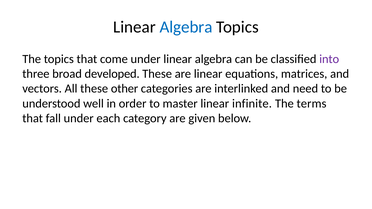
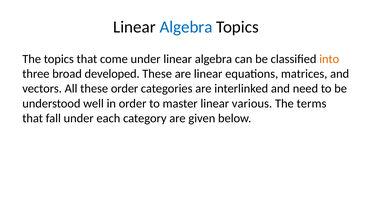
into colour: purple -> orange
these other: other -> order
infinite: infinite -> various
